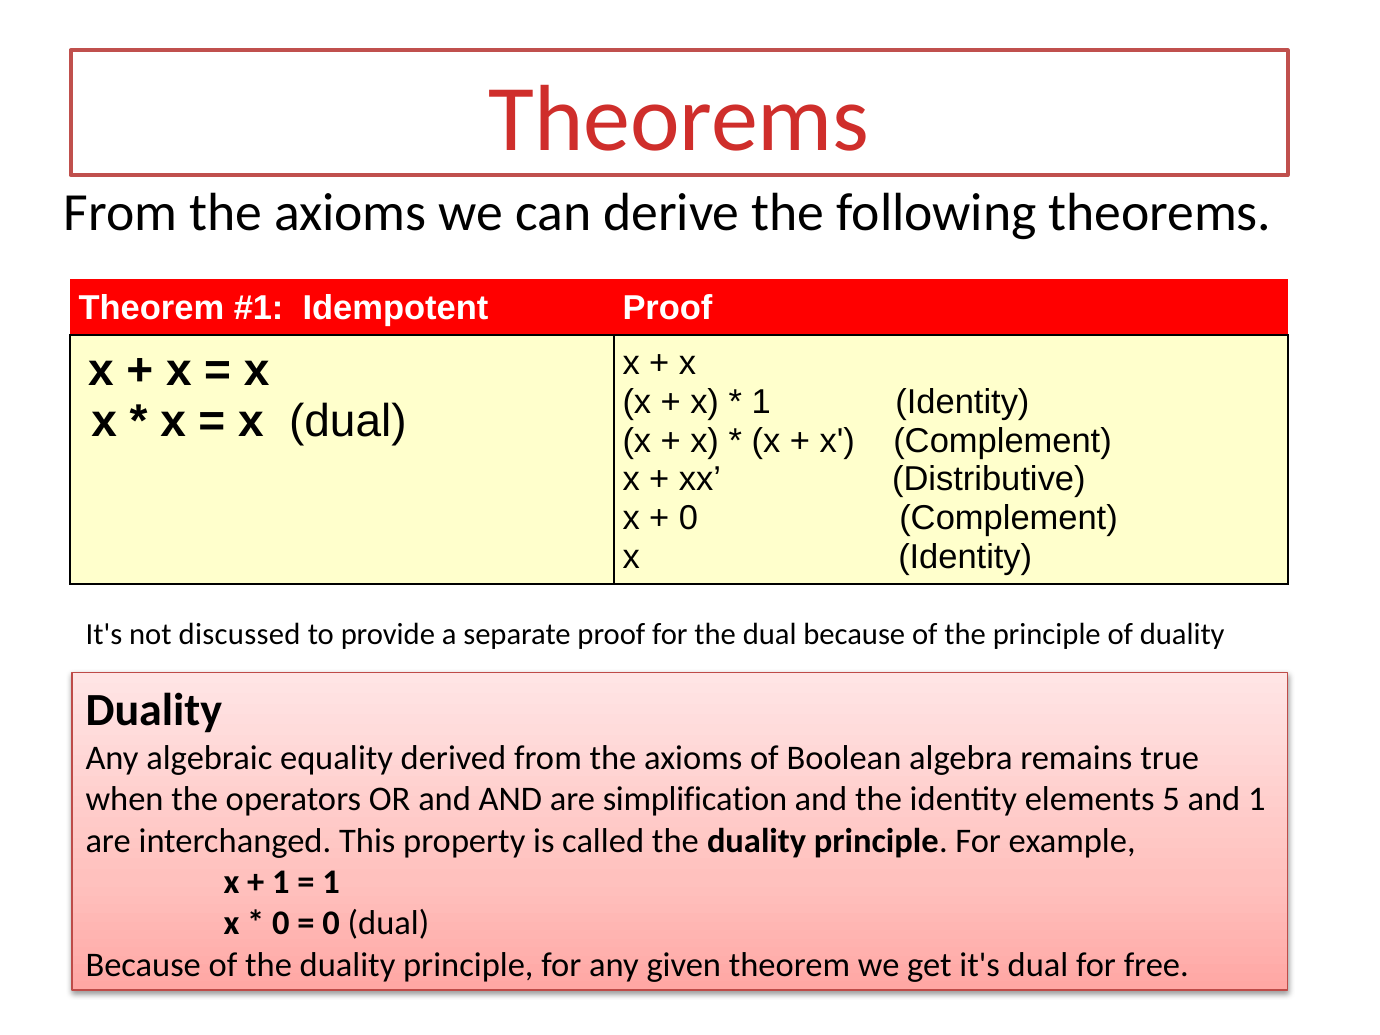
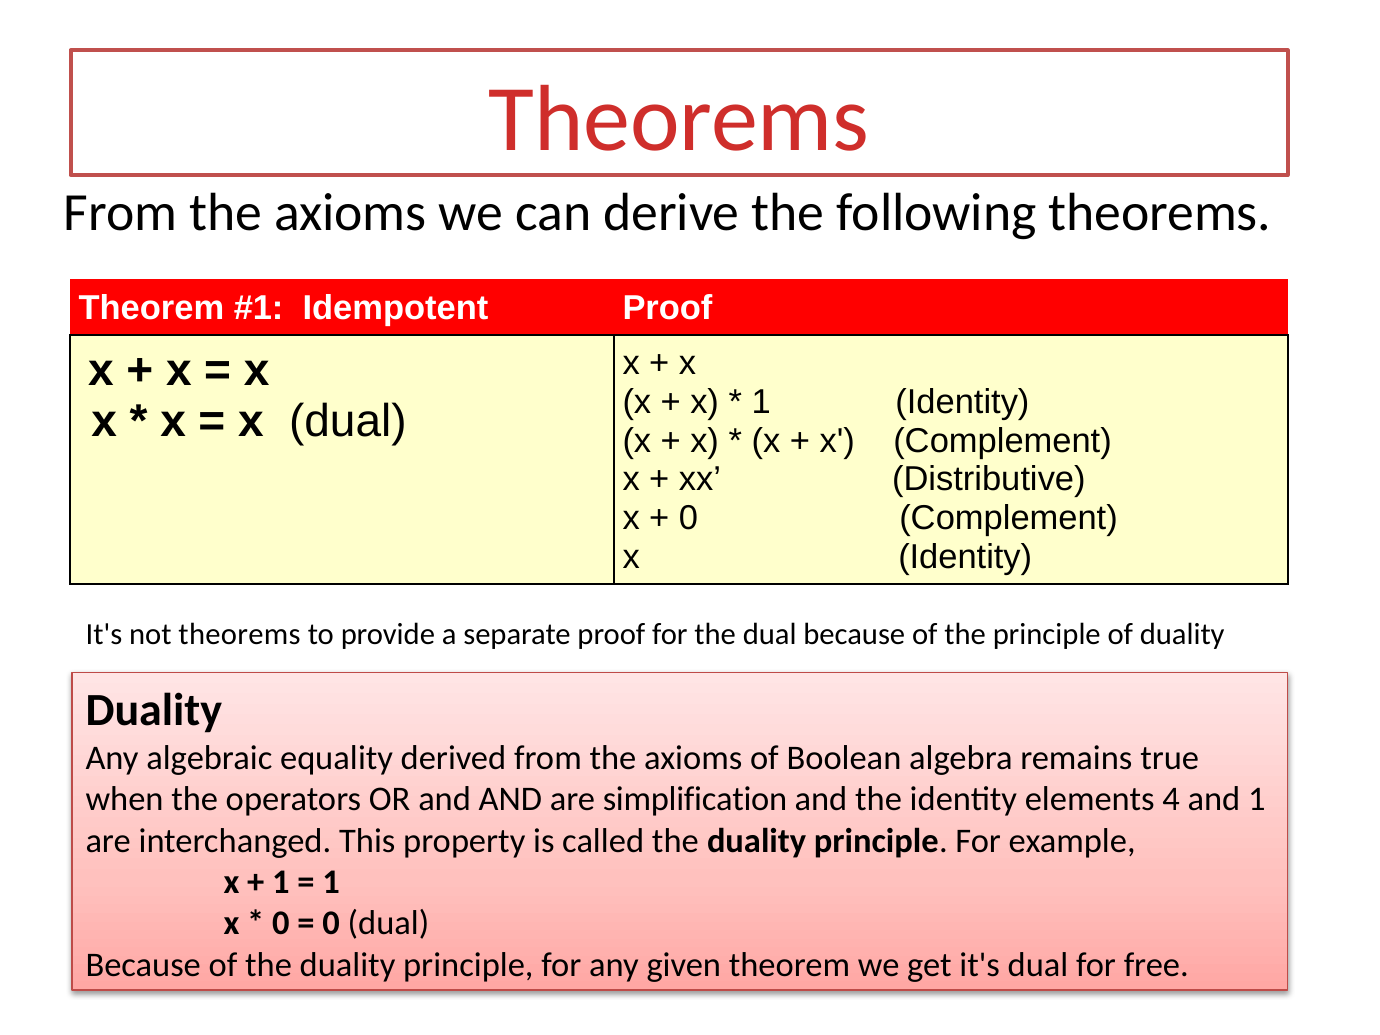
not discussed: discussed -> theorems
5: 5 -> 4
